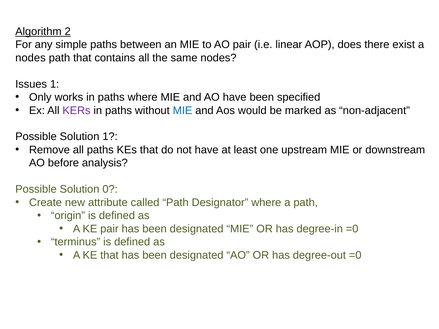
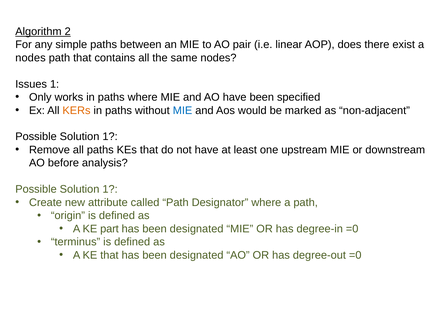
KERs colour: purple -> orange
0 at (110, 189): 0 -> 1
KE pair: pair -> part
